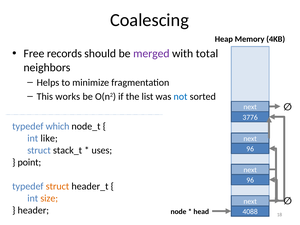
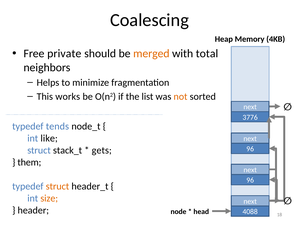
records: records -> private
merged colour: purple -> orange
not colour: blue -> orange
which: which -> tends
uses: uses -> gets
point: point -> them
